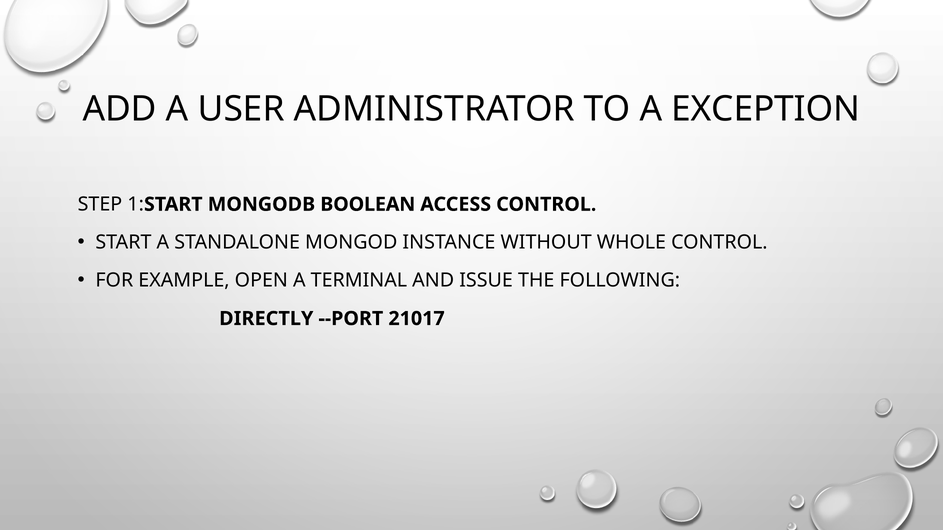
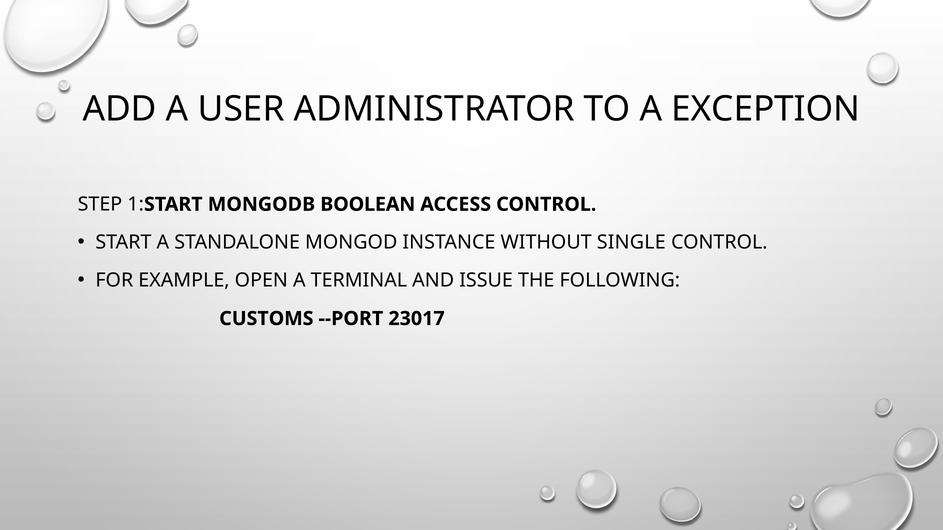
WHOLE: WHOLE -> SINGLE
DIRECTLY: DIRECTLY -> CUSTOMS
21017: 21017 -> 23017
